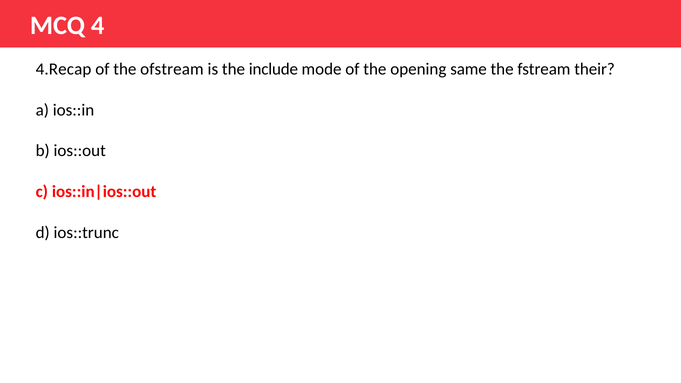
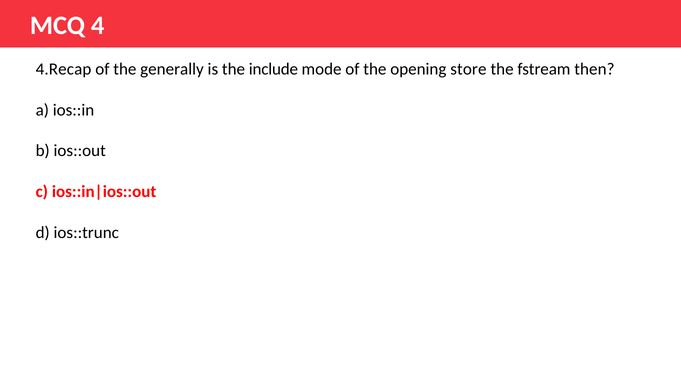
ofstream: ofstream -> generally
same: same -> store
their: their -> then
